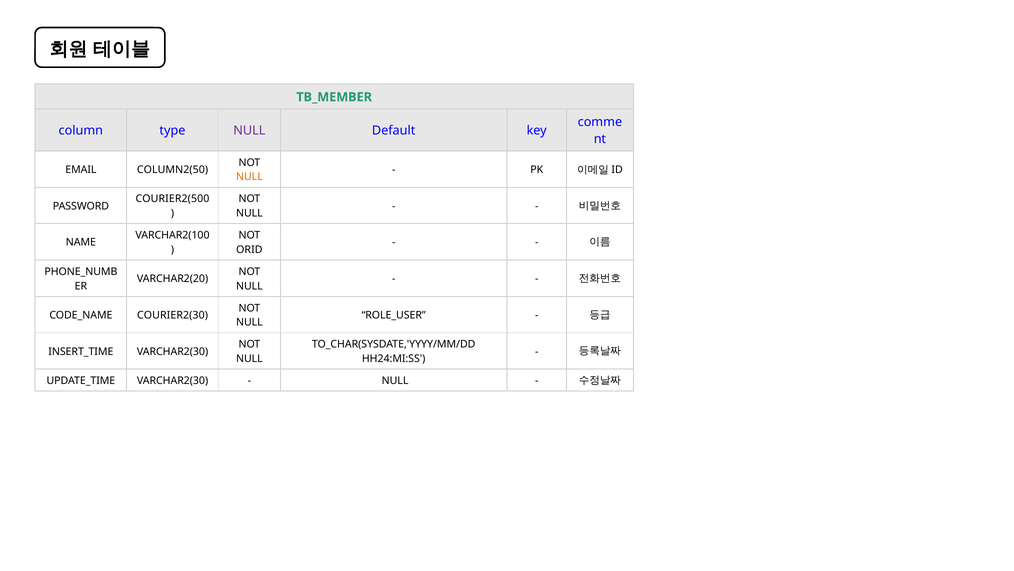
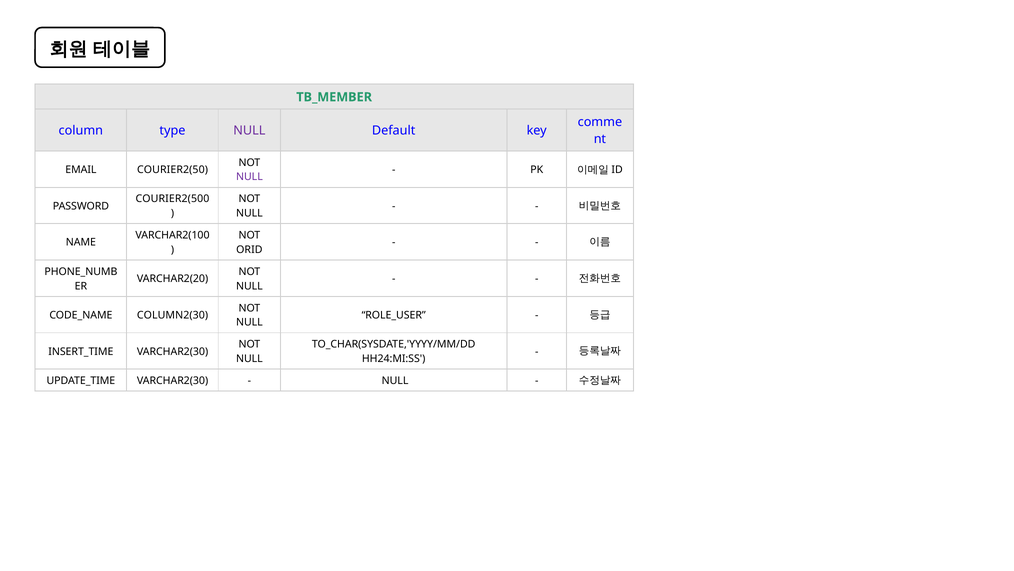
COLUMN2(50: COLUMN2(50 -> COURIER2(50
NULL at (249, 177) colour: orange -> purple
COURIER2(30: COURIER2(30 -> COLUMN2(30
